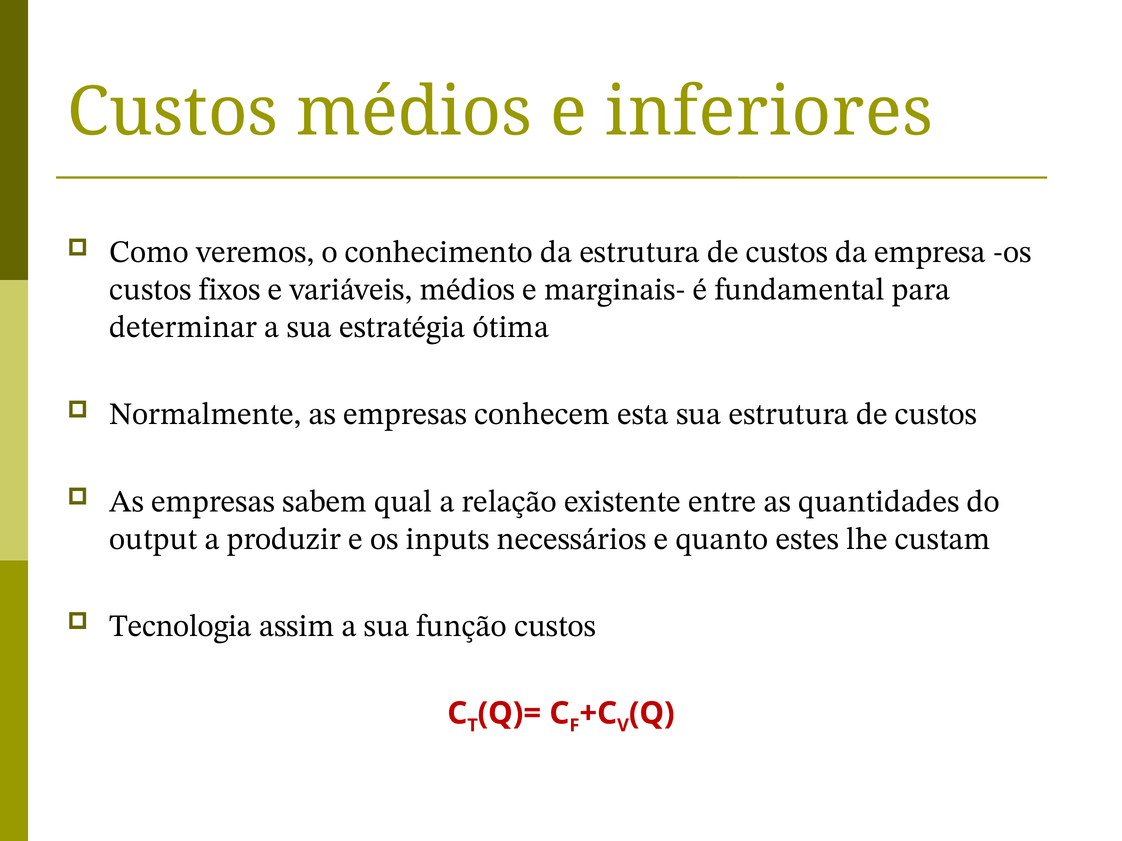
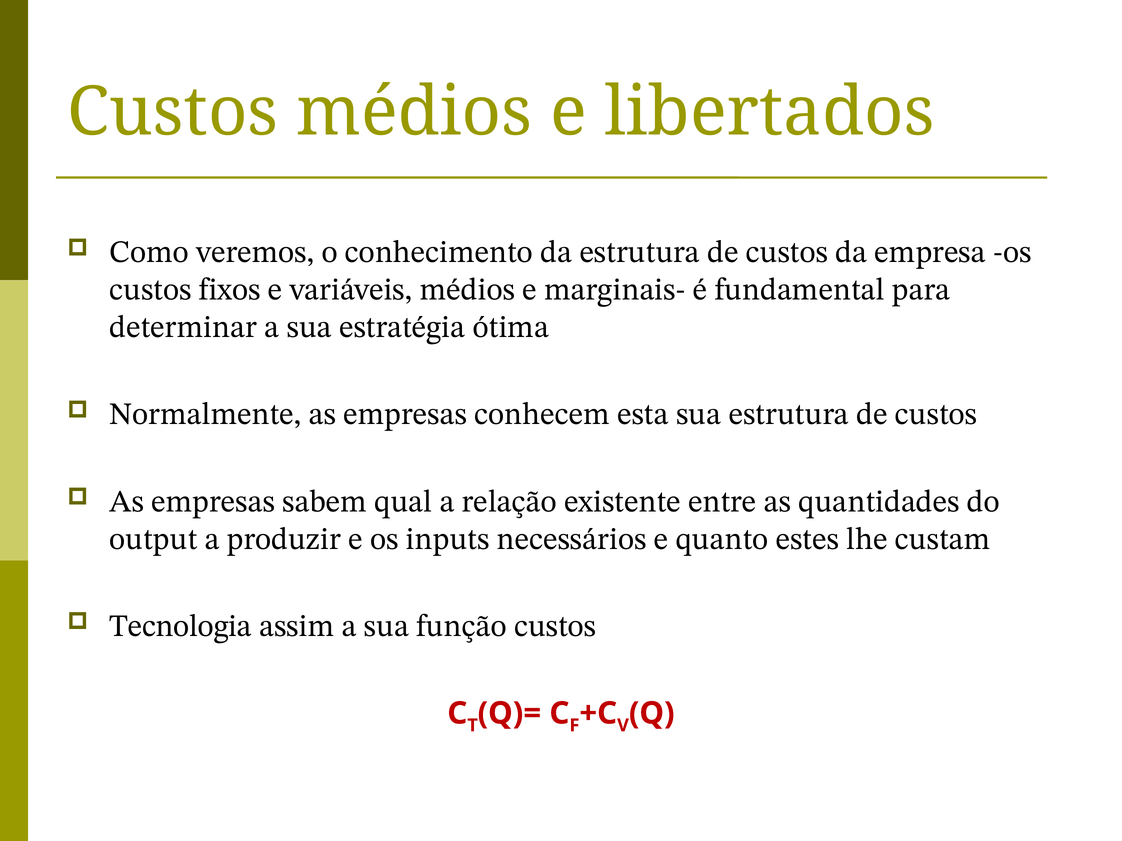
inferiores: inferiores -> libertados
